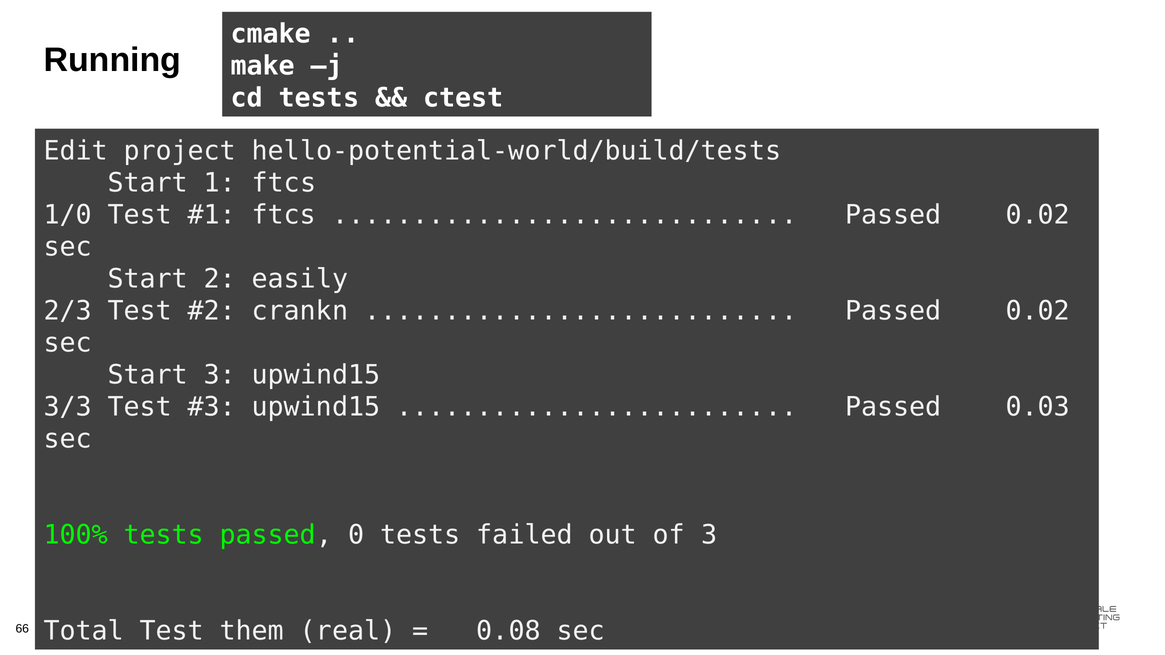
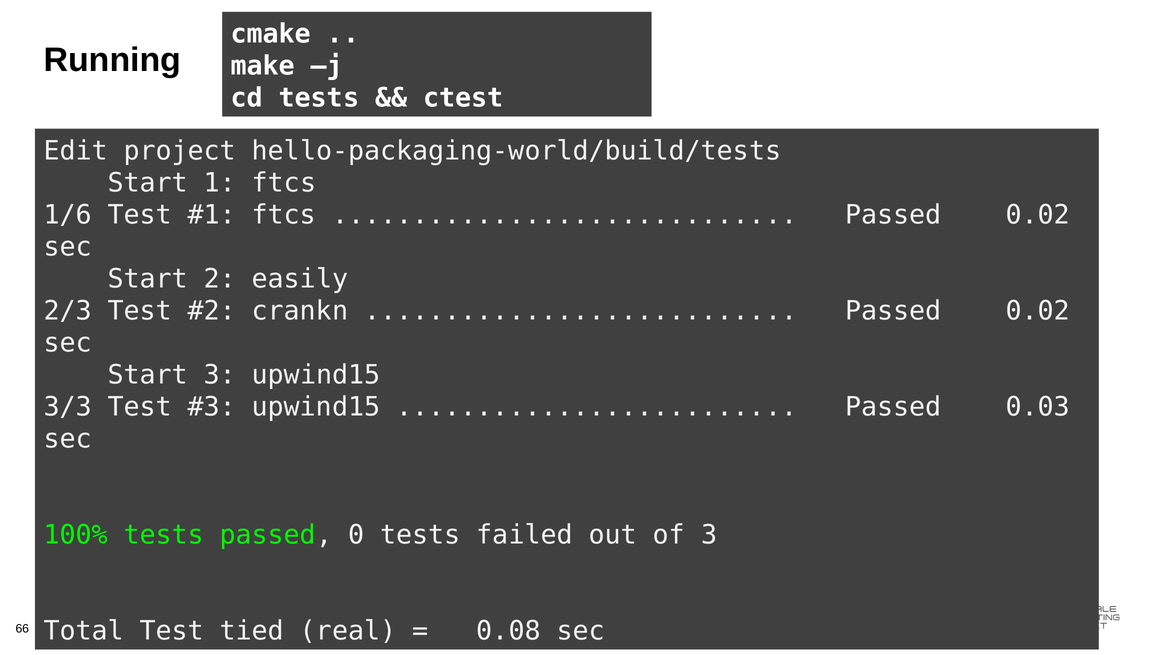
hello-potential-world/build/tests: hello-potential-world/build/tests -> hello-packaging-world/build/tests
1/0: 1/0 -> 1/6
them: them -> tied
